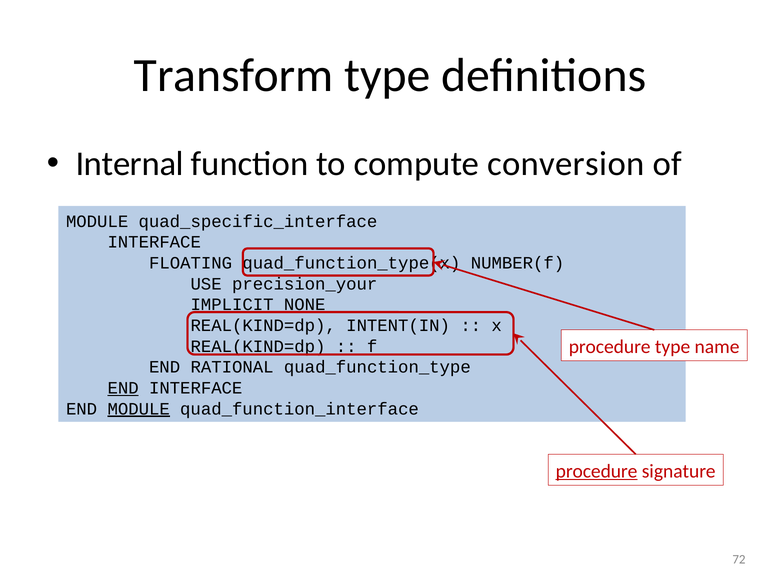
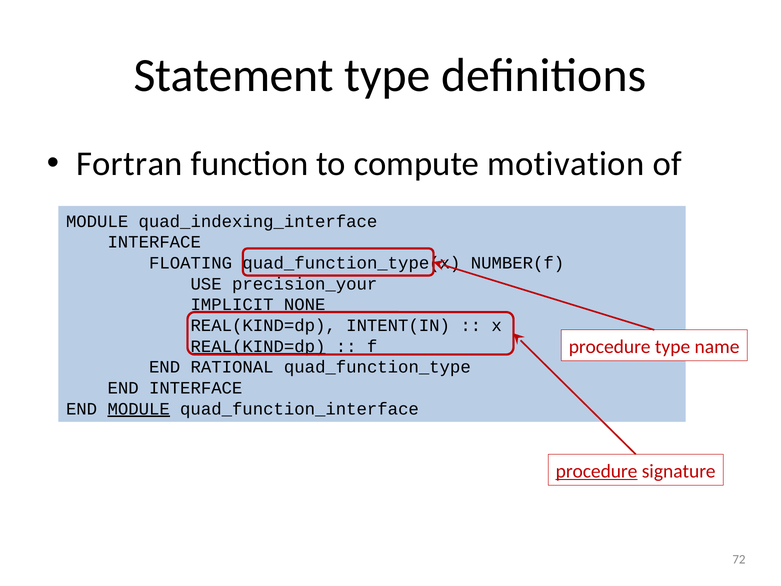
Transform: Transform -> Statement
Internal: Internal -> Fortran
conversion: conversion -> motivation
quad_specific_interface: quad_specific_interface -> quad_indexing_interface
REAL(KIND=dp at (258, 346) underline: none -> present
END at (123, 388) underline: present -> none
